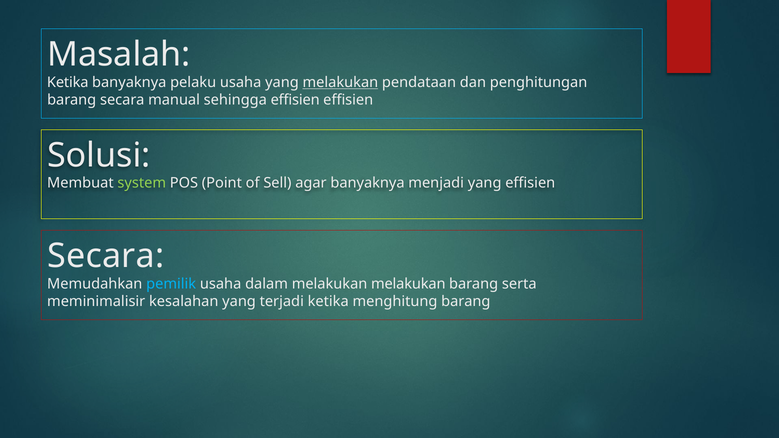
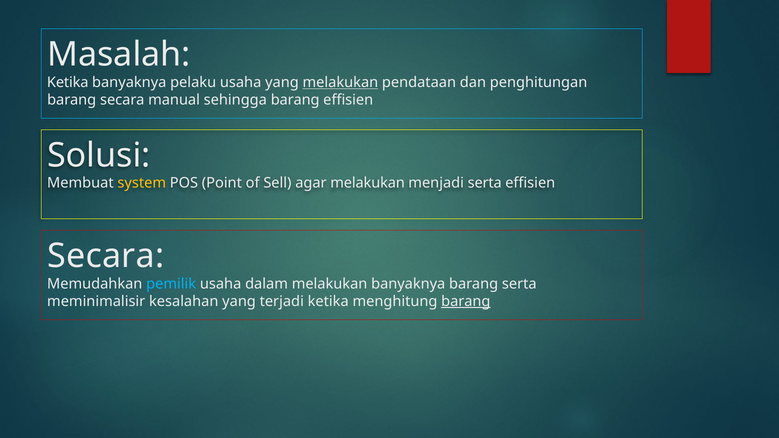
sehingga effisien: effisien -> barang
system colour: light green -> yellow
agar banyaknya: banyaknya -> melakukan
menjadi yang: yang -> serta
melakukan melakukan: melakukan -> banyaknya
barang at (466, 301) underline: none -> present
